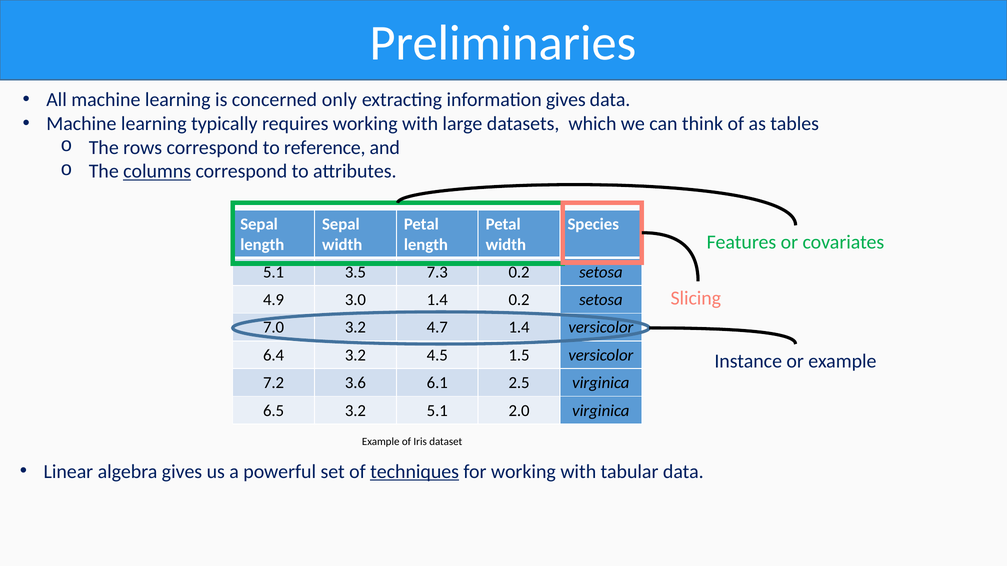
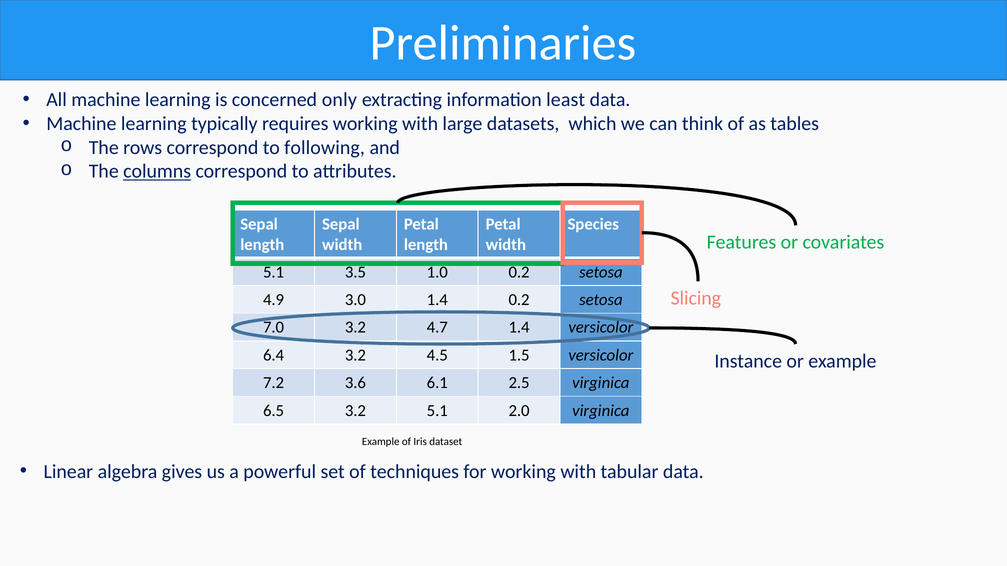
information gives: gives -> least
reference: reference -> following
7.3: 7.3 -> 1.0
techniques underline: present -> none
